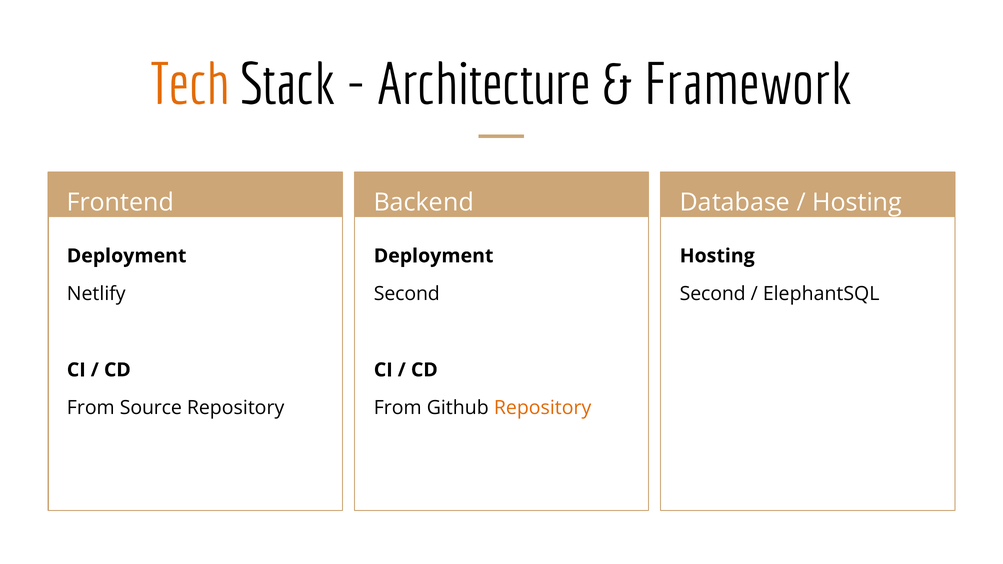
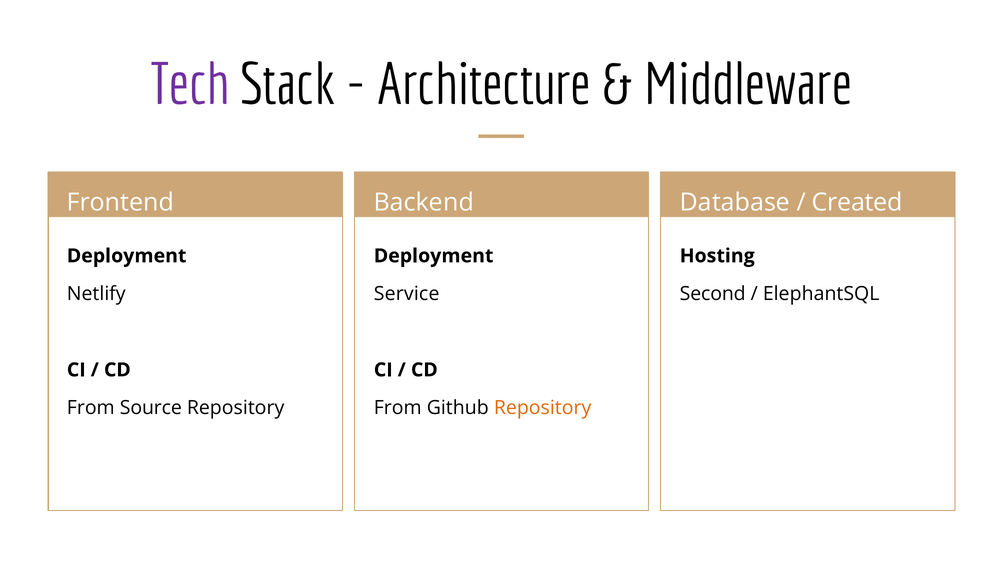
Tech colour: orange -> purple
Framework: Framework -> Middleware
Hosting at (857, 203): Hosting -> Created
Second at (407, 294): Second -> Service
